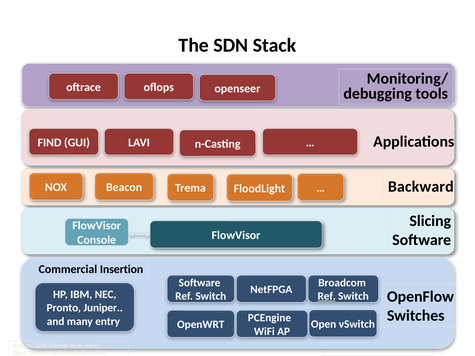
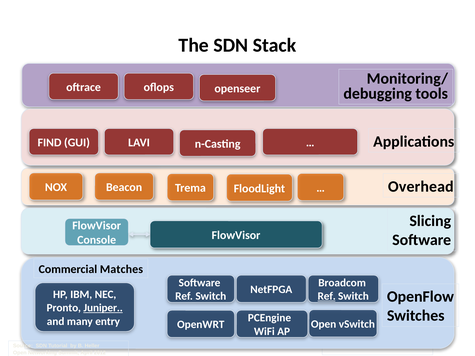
Backward: Backward -> Overhead
Insertion: Insertion -> Matches
Juniper underline: none -> present
